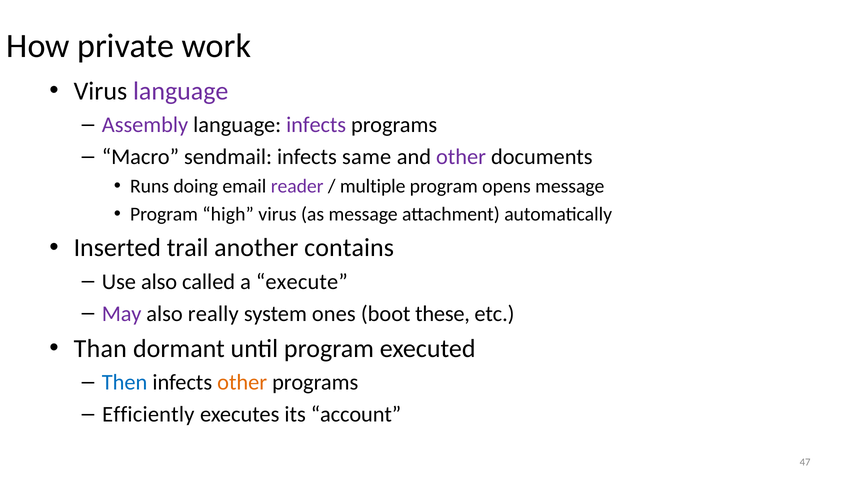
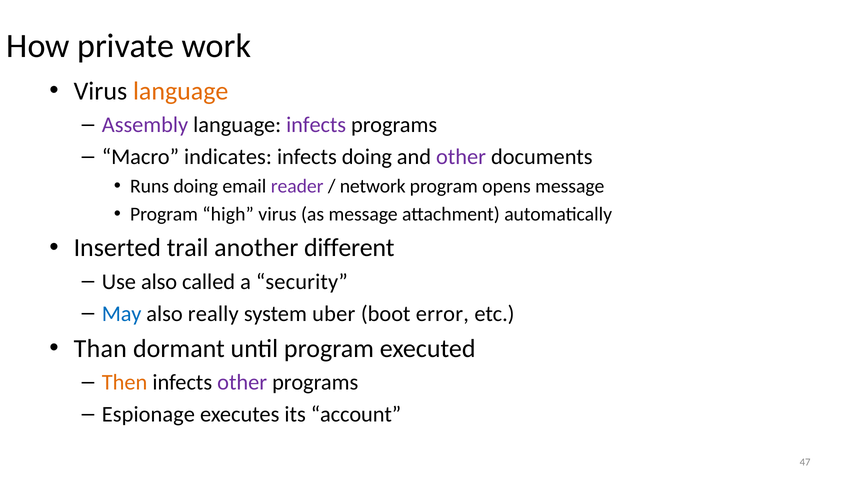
language at (181, 91) colour: purple -> orange
sendmail: sendmail -> indicates
infects same: same -> doing
multiple: multiple -> network
contains: contains -> different
execute: execute -> security
May colour: purple -> blue
ones: ones -> uber
these: these -> error
Then colour: blue -> orange
other at (242, 382) colour: orange -> purple
Efficiently: Efficiently -> Espionage
